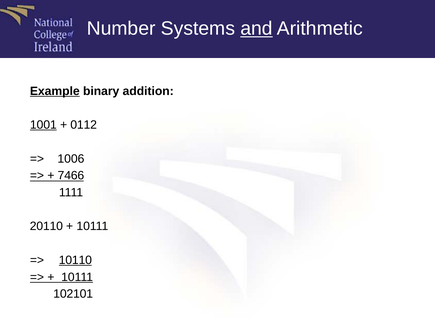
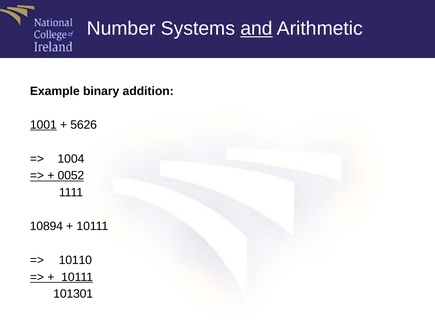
Example underline: present -> none
0112: 0112 -> 5626
1006: 1006 -> 1004
7466: 7466 -> 0052
20110: 20110 -> 10894
10110 underline: present -> none
102101: 102101 -> 101301
